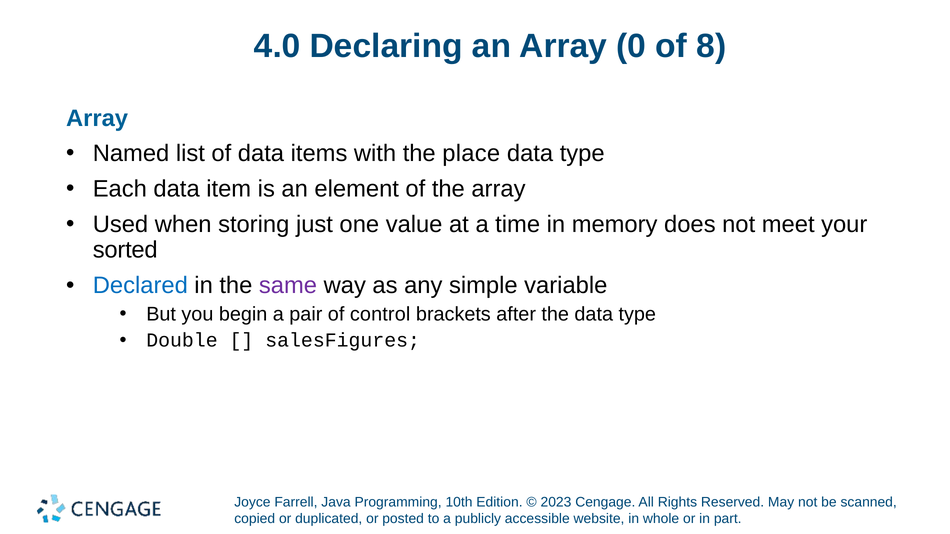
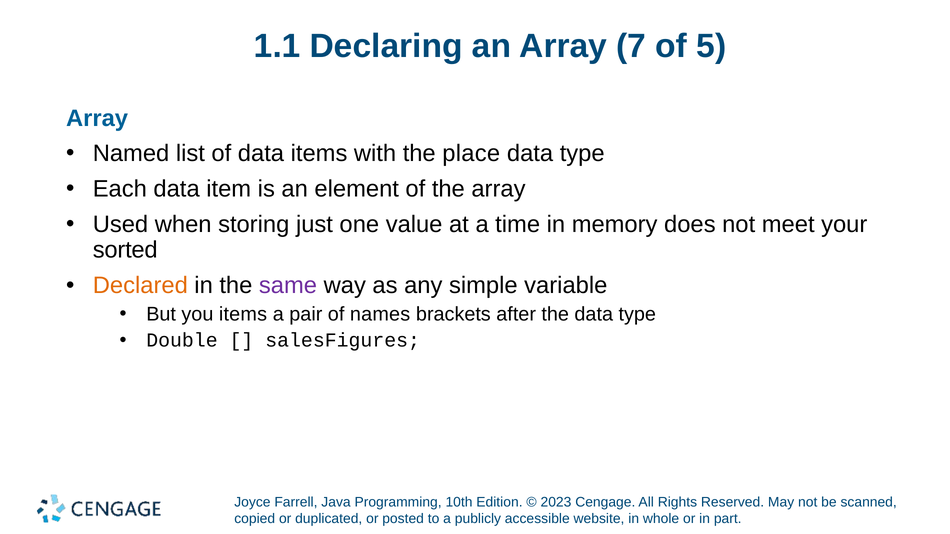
4.0: 4.0 -> 1.1
0: 0 -> 7
8: 8 -> 5
Declared colour: blue -> orange
you begin: begin -> items
control: control -> names
